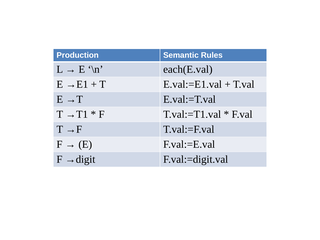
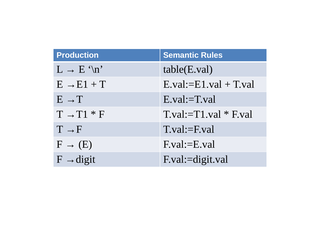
each(E.val: each(E.val -> table(E.val
